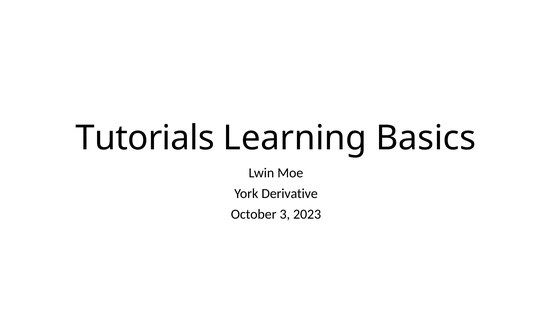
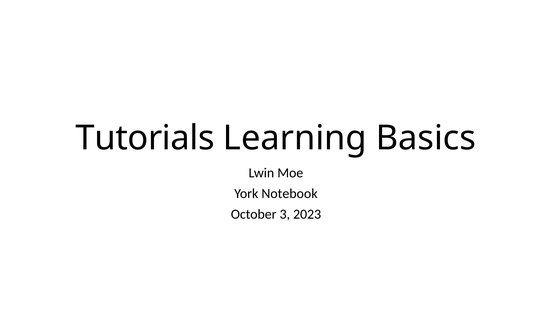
Derivative: Derivative -> Notebook
